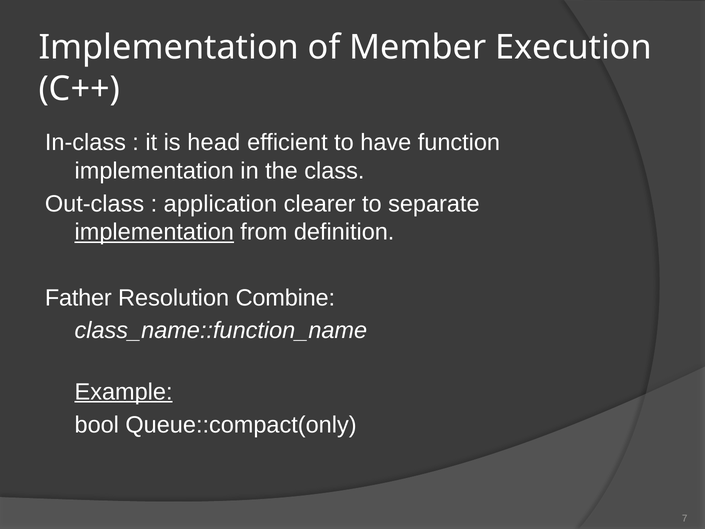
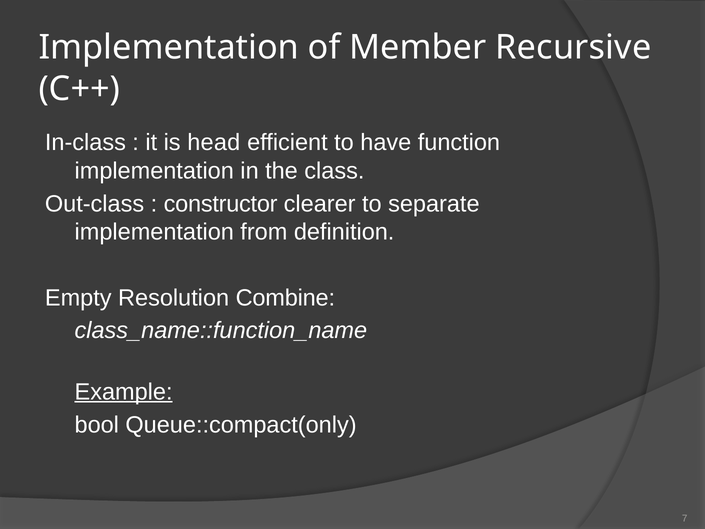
Execution: Execution -> Recursive
application: application -> constructor
implementation at (154, 232) underline: present -> none
Father: Father -> Empty
